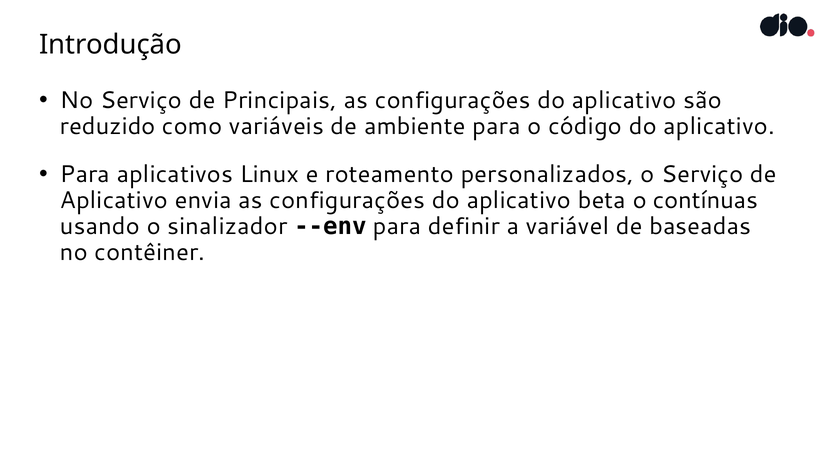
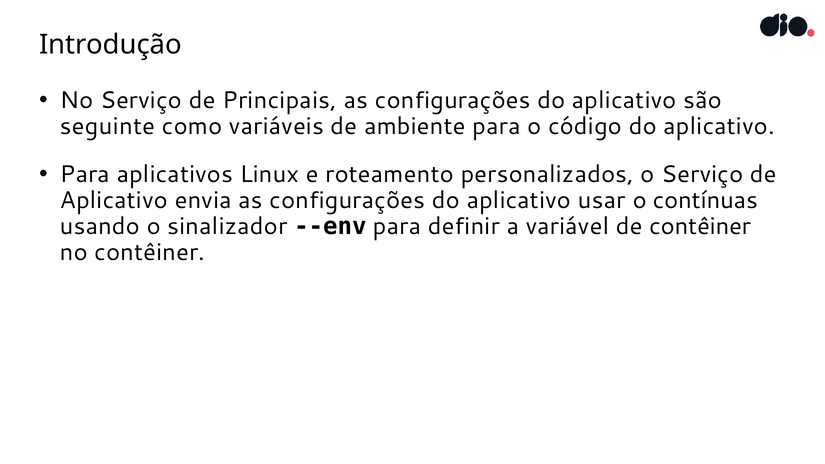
reduzido: reduzido -> seguinte
beta: beta -> usar
de baseadas: baseadas -> contêiner
